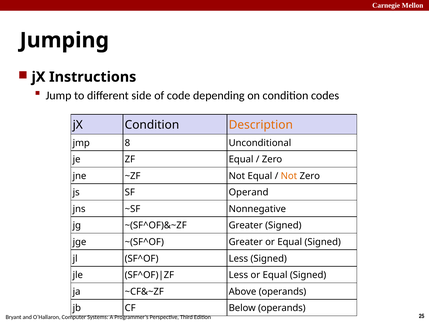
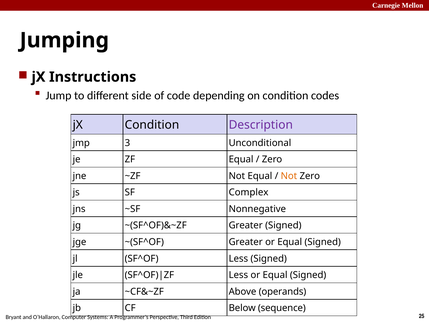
Description colour: orange -> purple
8: 8 -> 3
Operand: Operand -> Complex
Below operands: operands -> sequence
